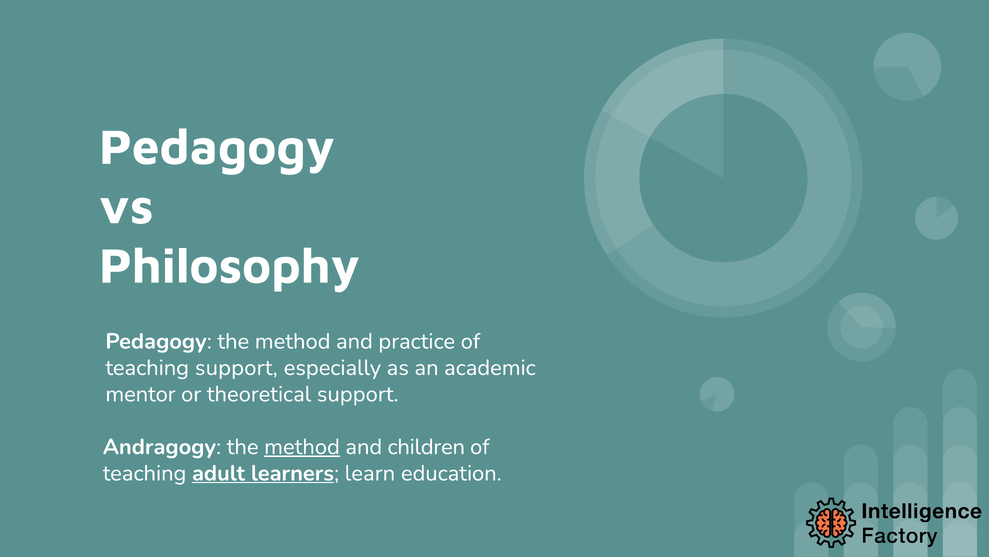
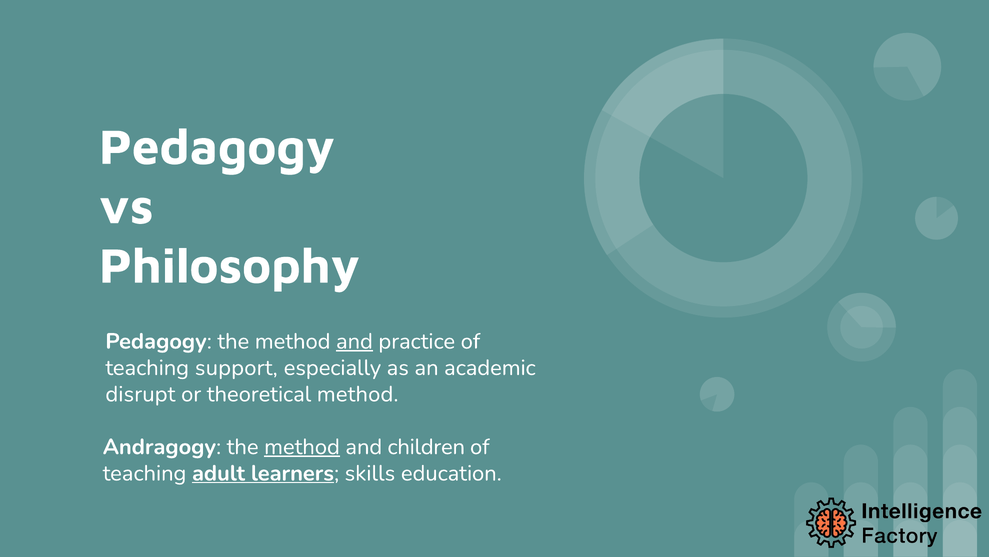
and at (354, 341) underline: none -> present
mentor: mentor -> disrupt
theoretical support: support -> method
learn: learn -> skills
